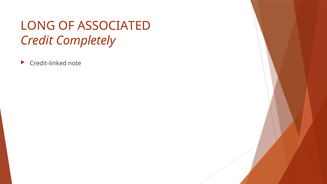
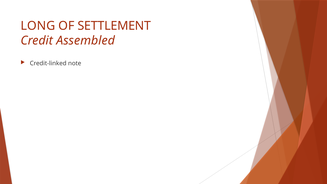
ASSOCIATED: ASSOCIATED -> SETTLEMENT
Completely: Completely -> Assembled
